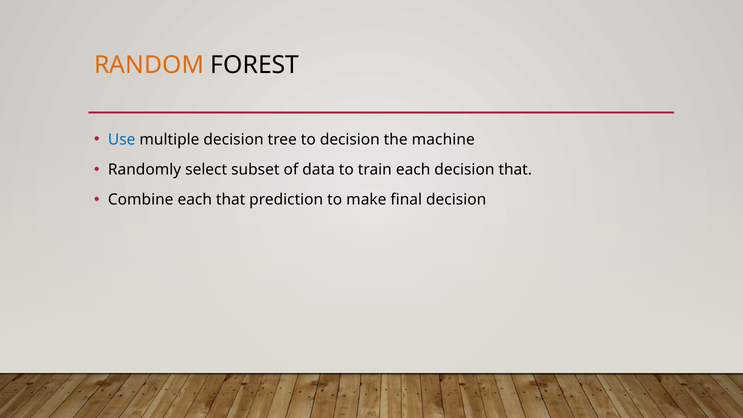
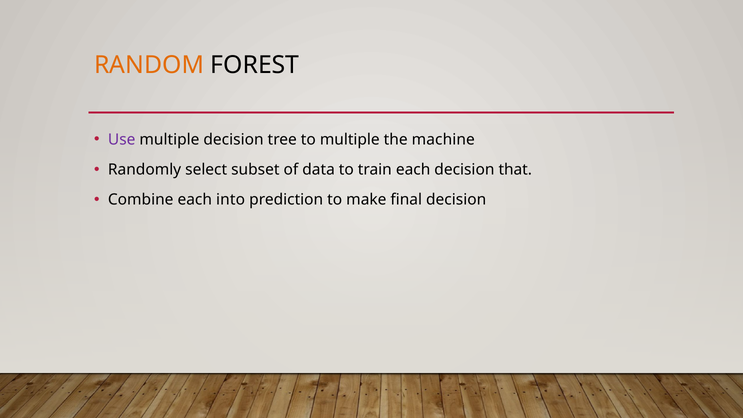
Use colour: blue -> purple
to decision: decision -> multiple
each that: that -> into
